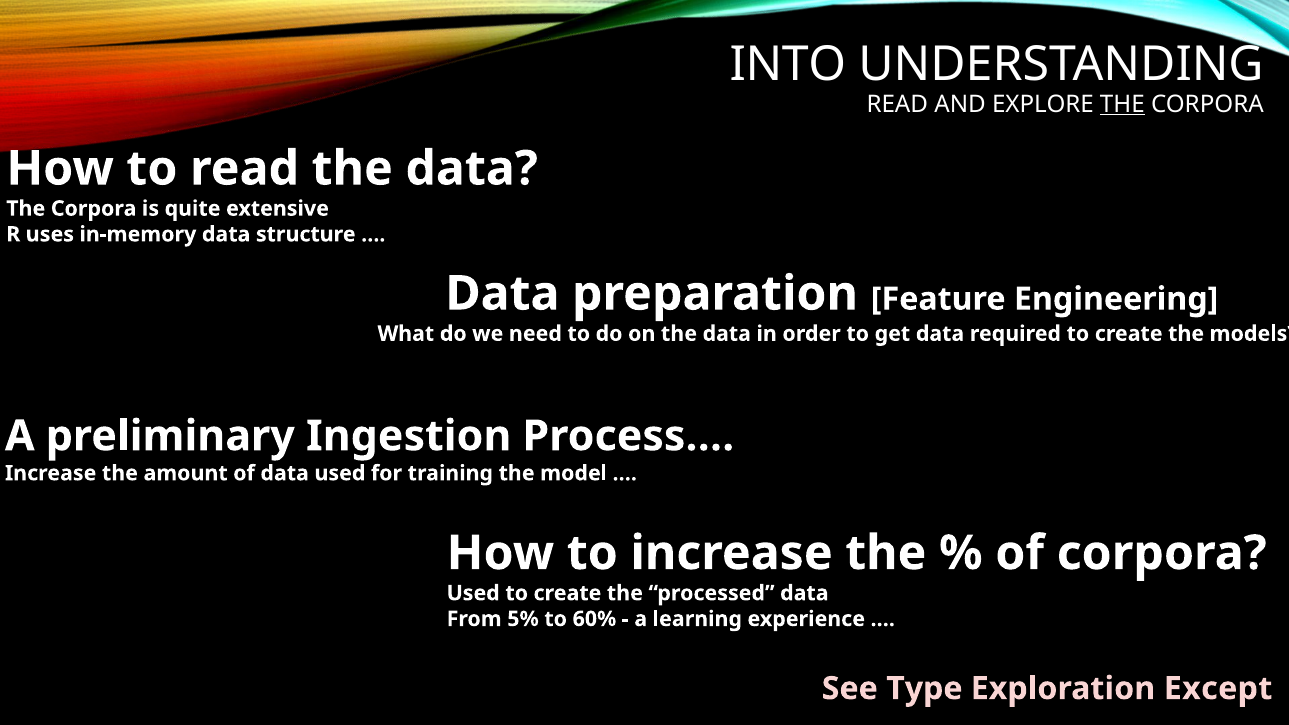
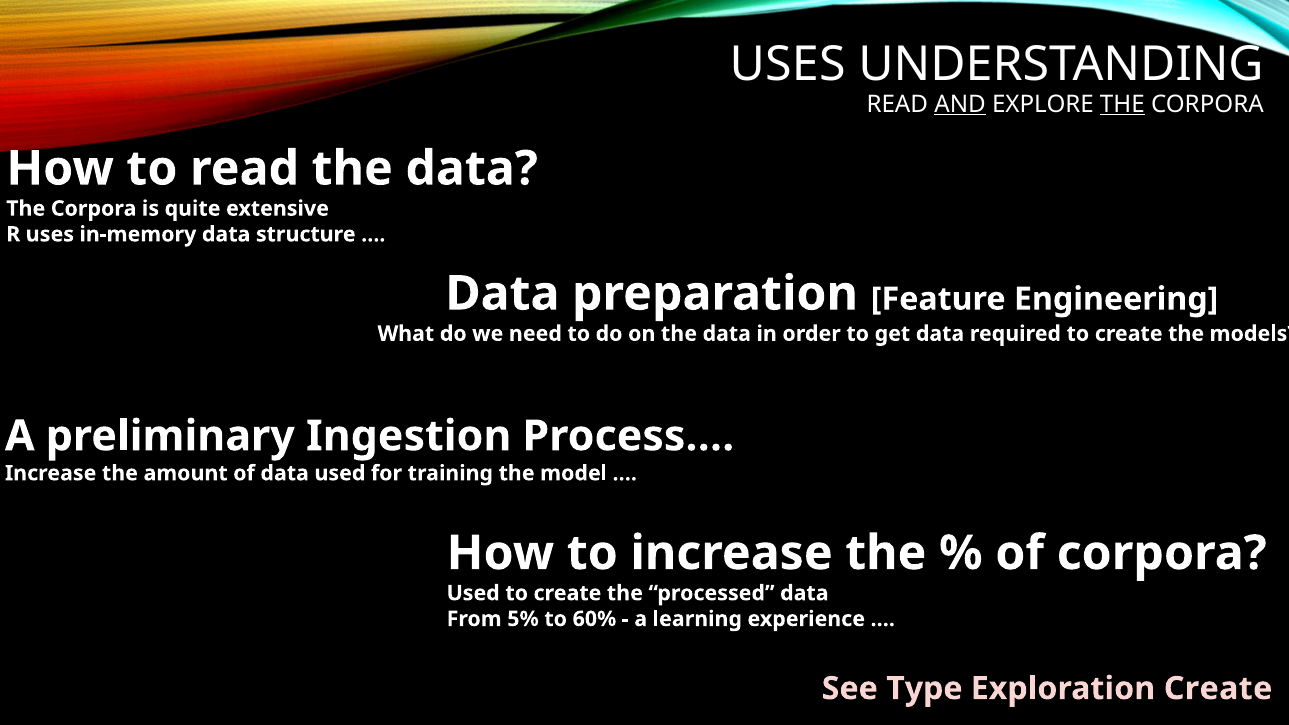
INTO at (788, 65): INTO -> USES
AND underline: none -> present
Exploration Except: Except -> Create
